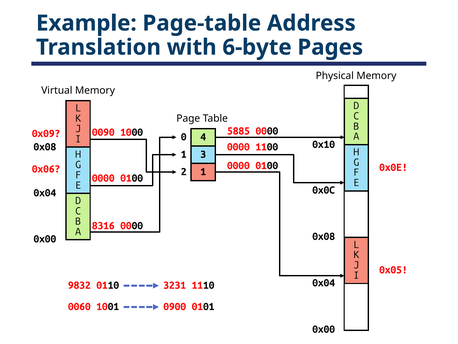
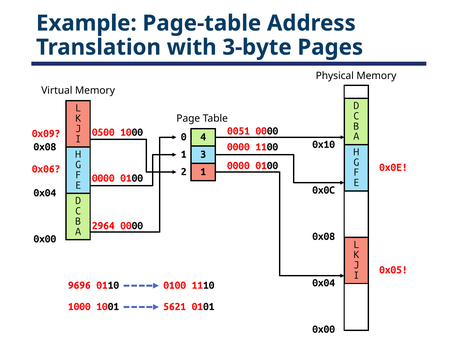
6-byte: 6-byte -> 3-byte
5885: 5885 -> 0051
0090: 0090 -> 0500
8316: 8316 -> 2964
9832: 9832 -> 9696
0110 3231: 3231 -> 0100
0060 at (79, 306): 0060 -> 1000
0900: 0900 -> 5621
